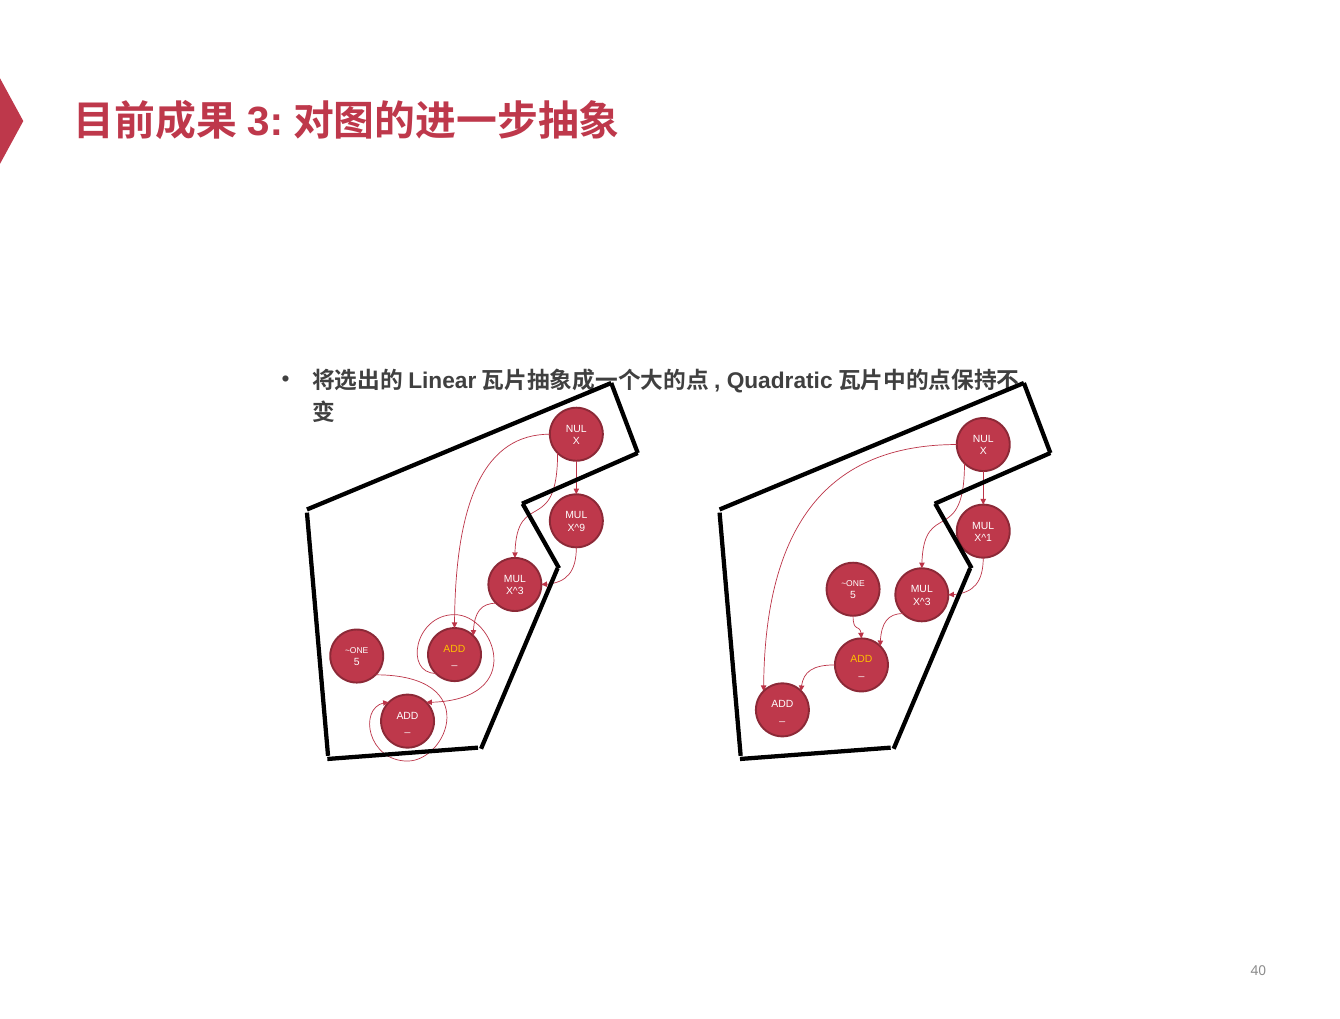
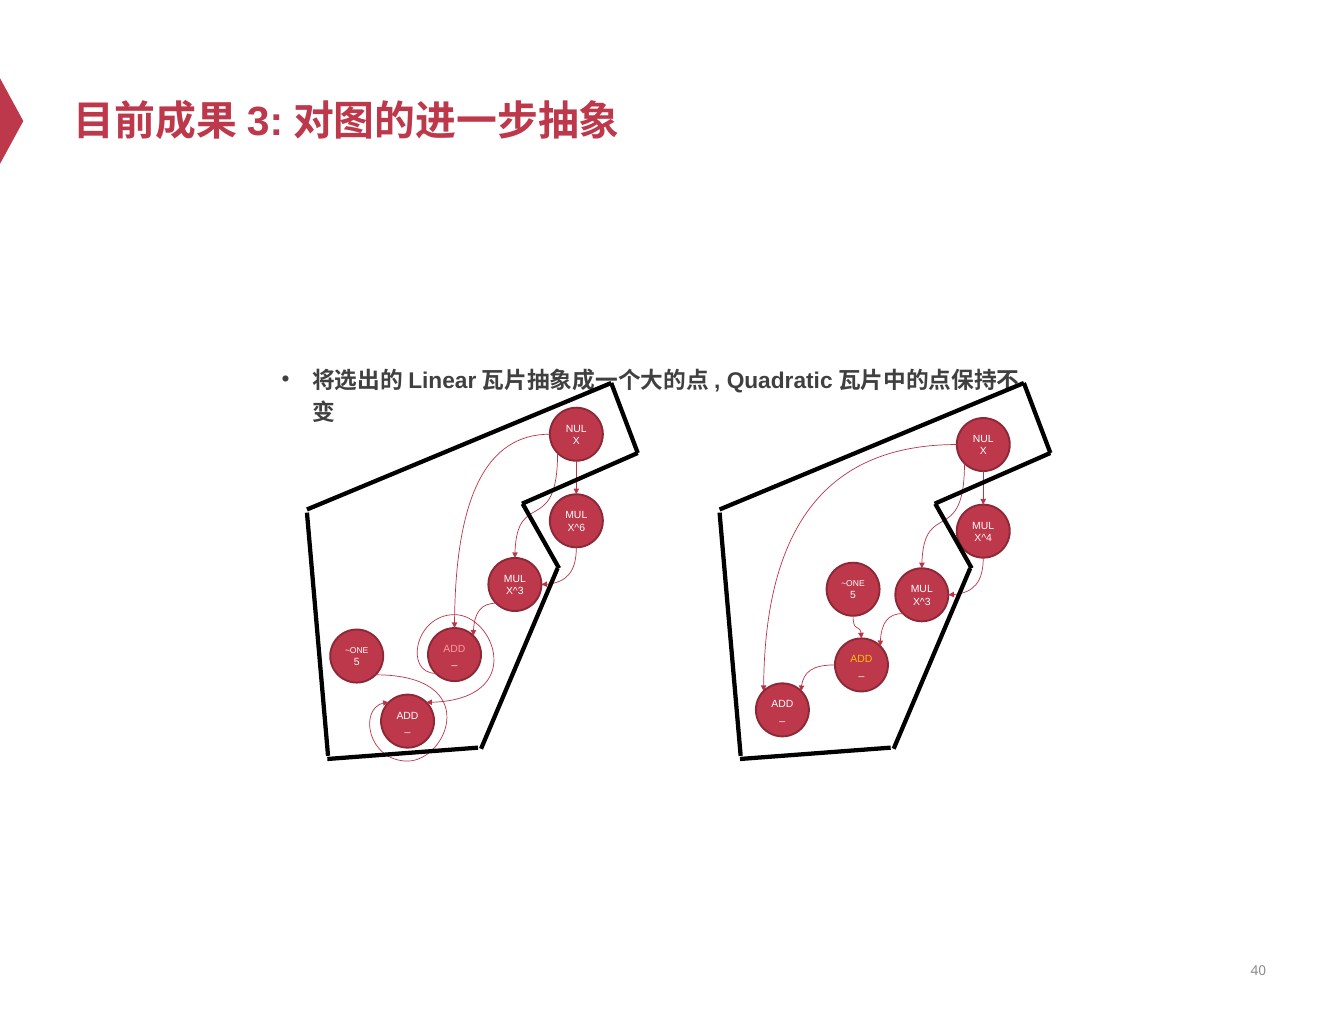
X^9: X^9 -> X^6
X^1: X^1 -> X^4
ADD at (454, 649) colour: yellow -> pink
